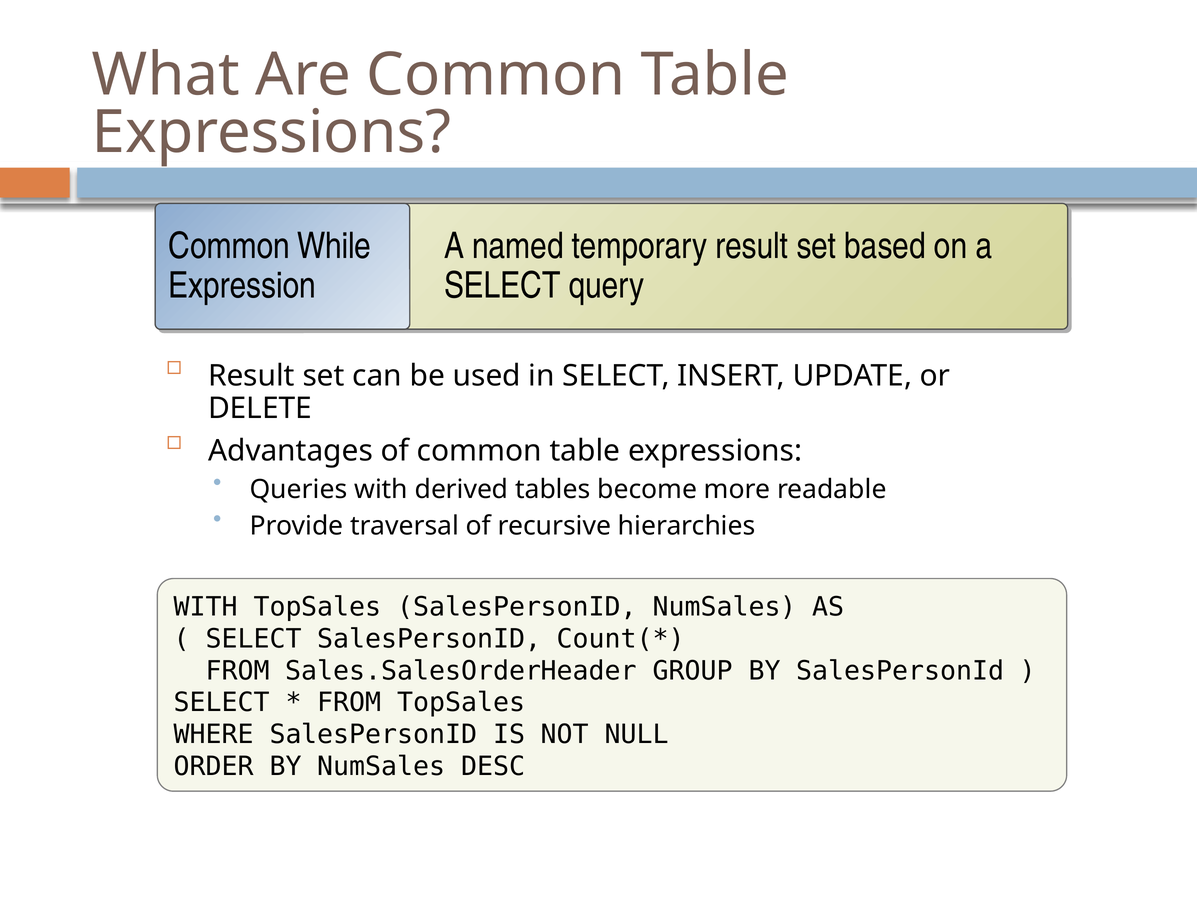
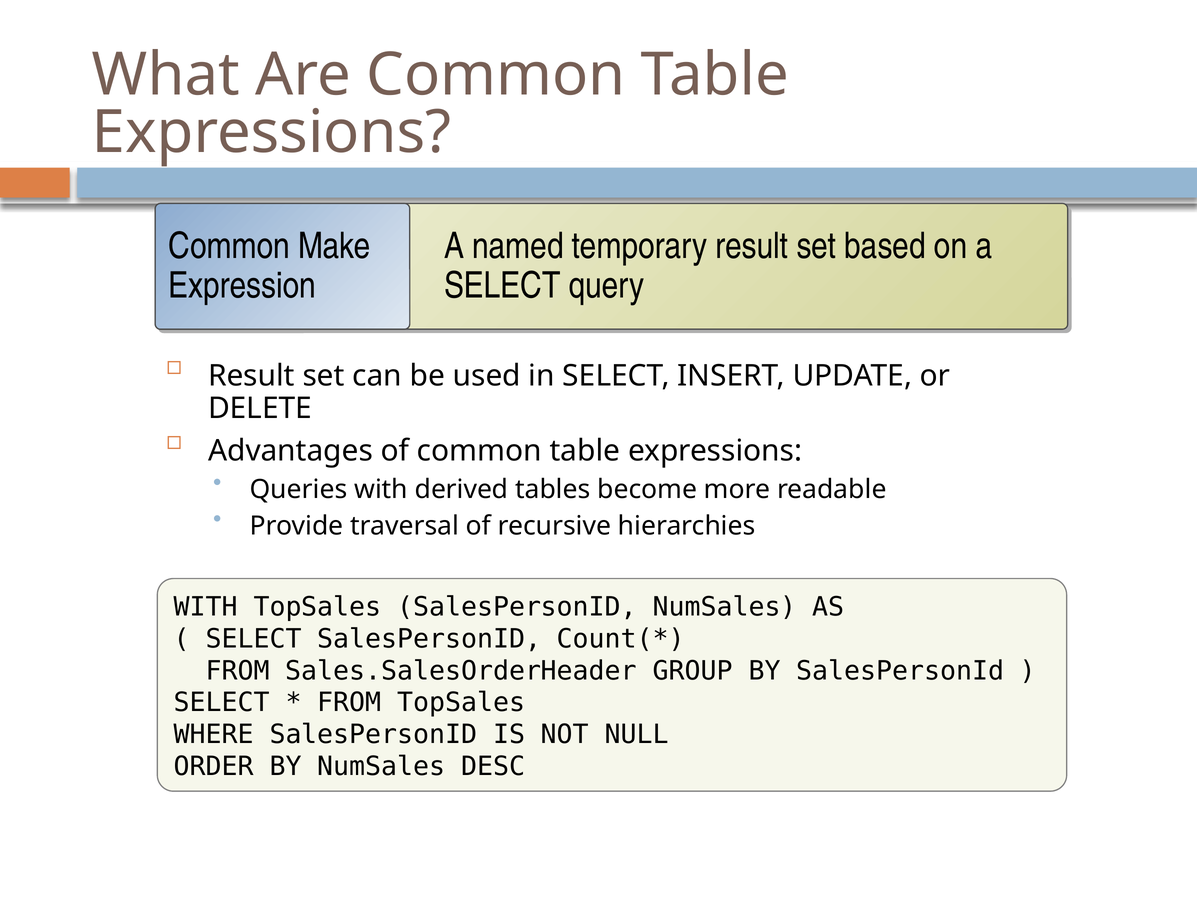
While: While -> Make
